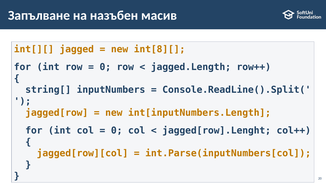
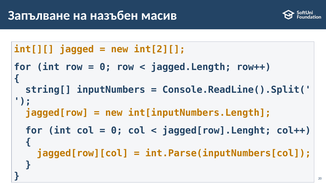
int[8][: int[8][ -> int[2][
